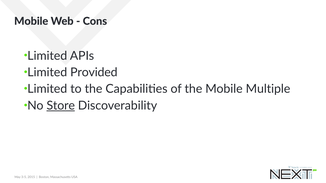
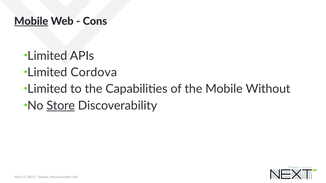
Mobile at (31, 21) underline: none -> present
Provided: Provided -> Cordova
Multiple: Multiple -> Without
